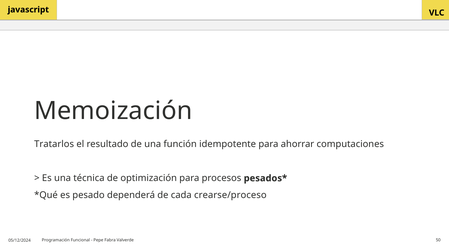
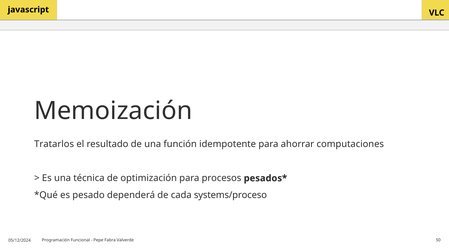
crearse/proceso: crearse/proceso -> systems/proceso
